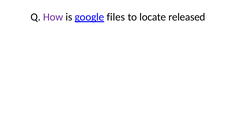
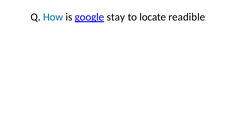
How colour: purple -> blue
files: files -> stay
released: released -> readible
